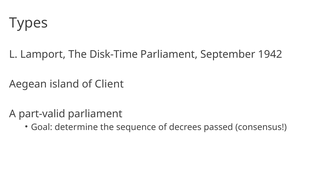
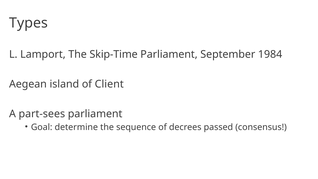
Disk-Time: Disk-Time -> Skip-Time
1942: 1942 -> 1984
part-valid: part-valid -> part-sees
